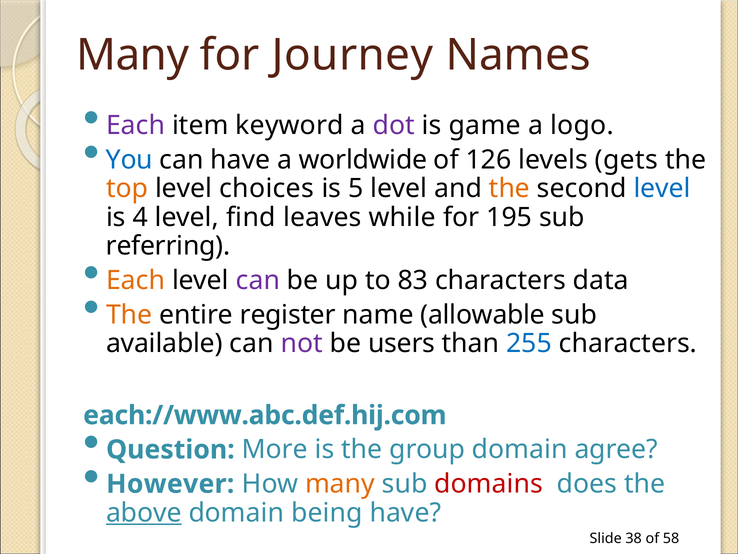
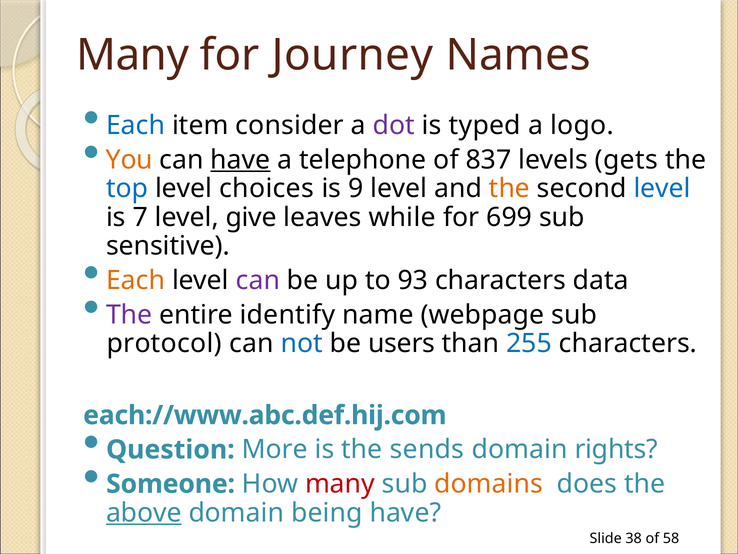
Each at (136, 125) colour: purple -> blue
keyword: keyword -> consider
game: game -> typed
You colour: blue -> orange
have at (240, 160) underline: none -> present
worldwide: worldwide -> telephone
126: 126 -> 837
top colour: orange -> blue
5: 5 -> 9
4: 4 -> 7
find: find -> give
195: 195 -> 699
referring: referring -> sensitive
83: 83 -> 93
The at (129, 314) colour: orange -> purple
register: register -> identify
allowable: allowable -> webpage
available: available -> protocol
not colour: purple -> blue
group: group -> sends
agree: agree -> rights
However: However -> Someone
many at (340, 484) colour: orange -> red
domains colour: red -> orange
